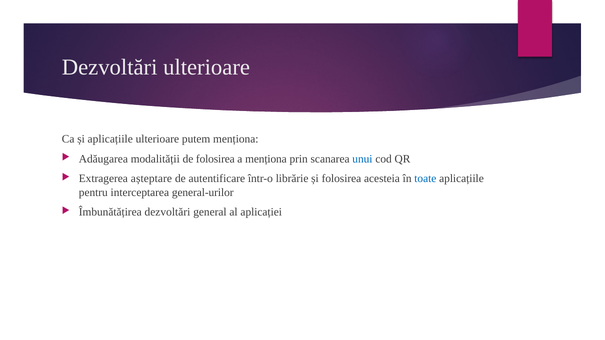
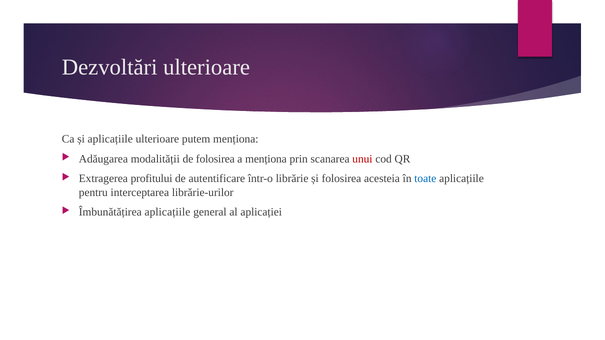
unui colour: blue -> red
așteptare: așteptare -> profitului
general-urilor: general-urilor -> librărie-urilor
Îmbunătățirea dezvoltări: dezvoltări -> aplicațiile
